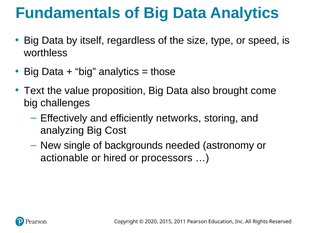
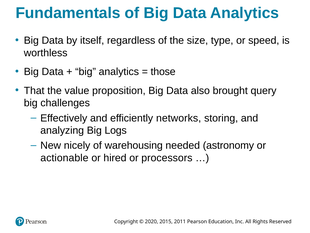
Text: Text -> That
come: come -> query
Cost: Cost -> Logs
single: single -> nicely
backgrounds: backgrounds -> warehousing
